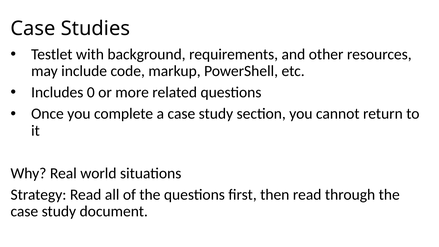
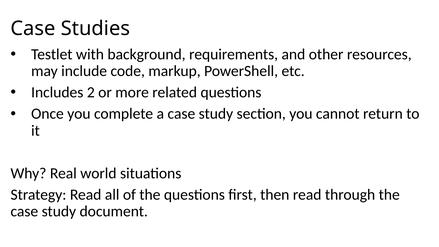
0: 0 -> 2
